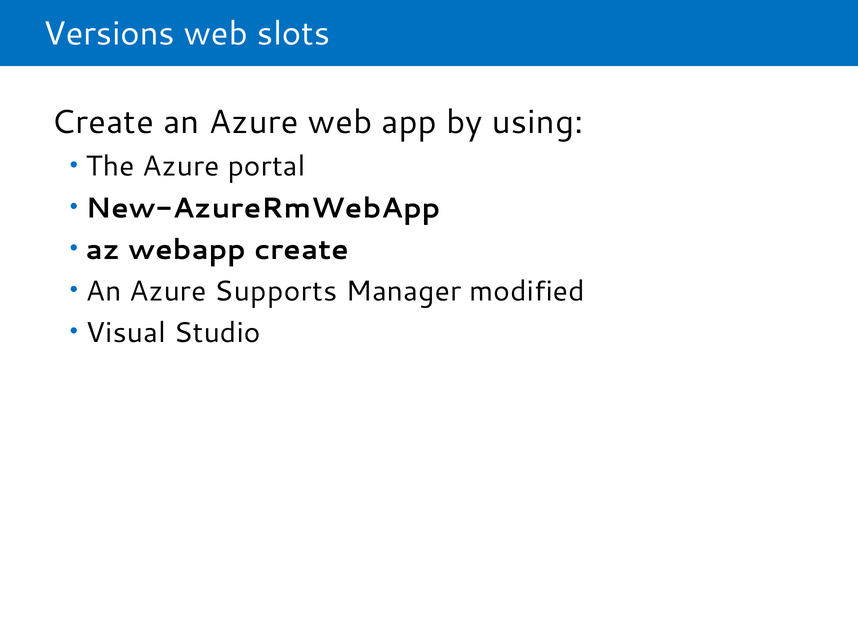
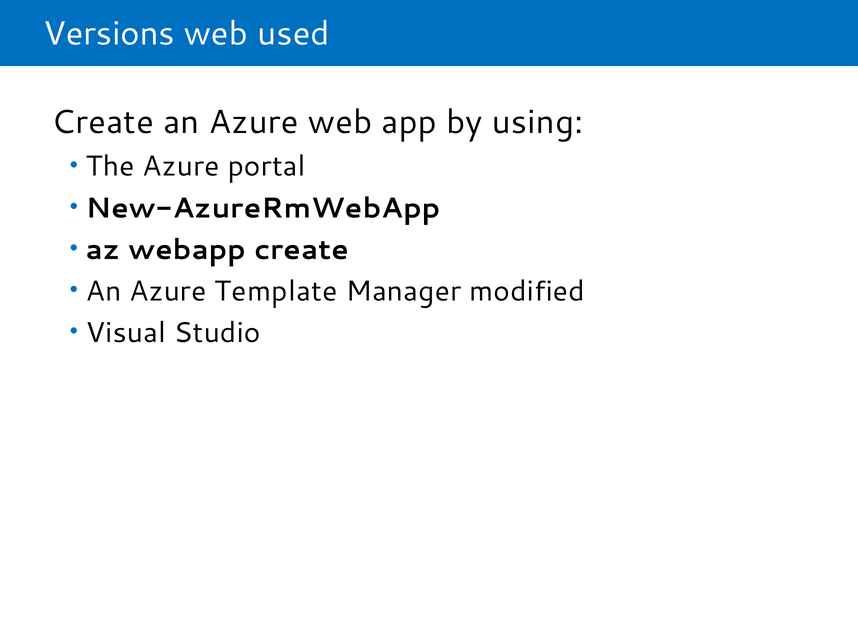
slots: slots -> used
Supports: Supports -> Template
